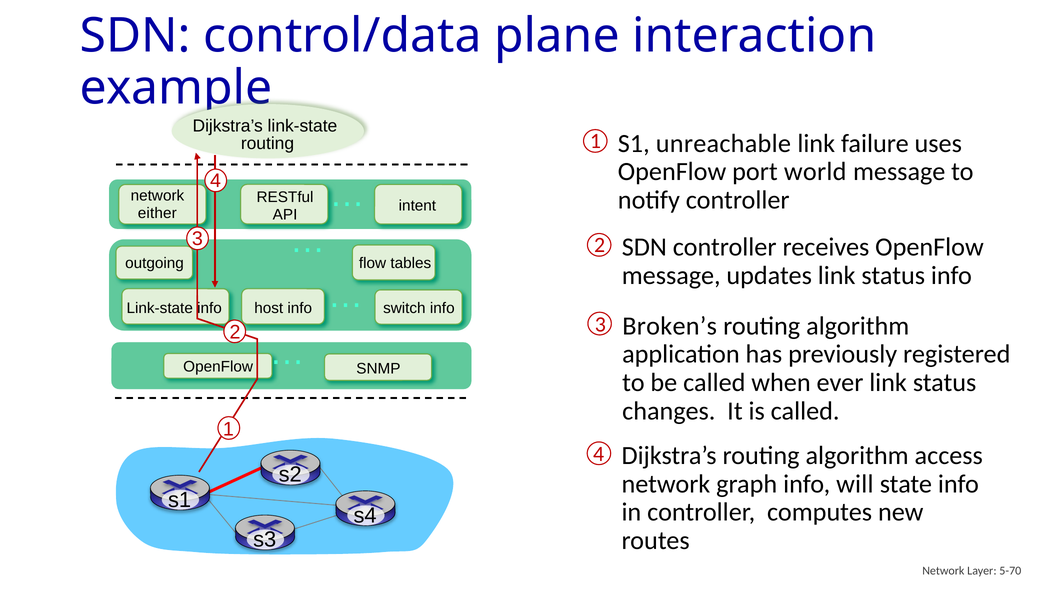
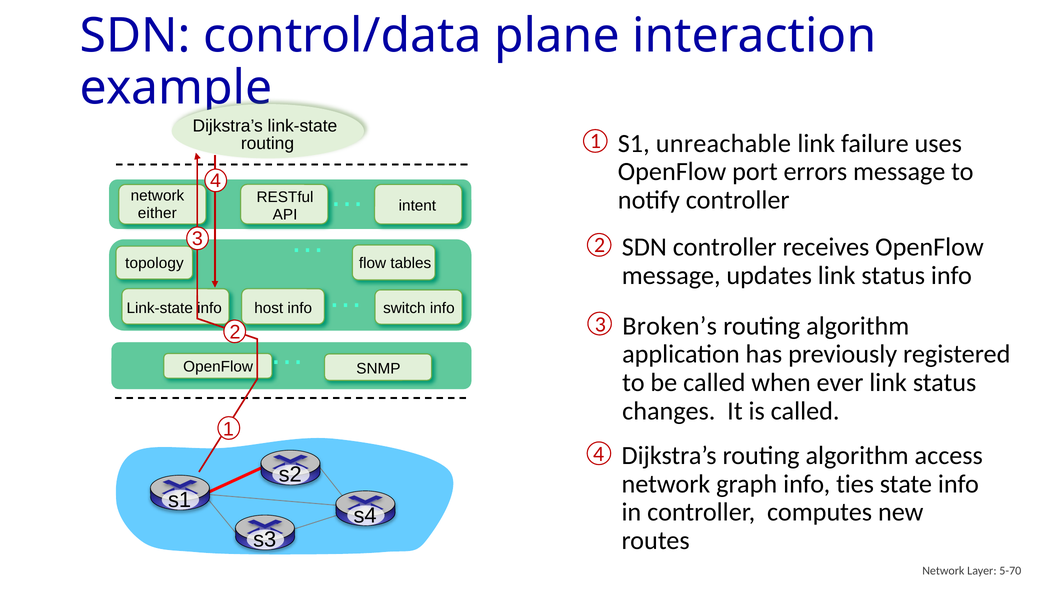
world: world -> errors
outgoing: outgoing -> topology
will: will -> ties
